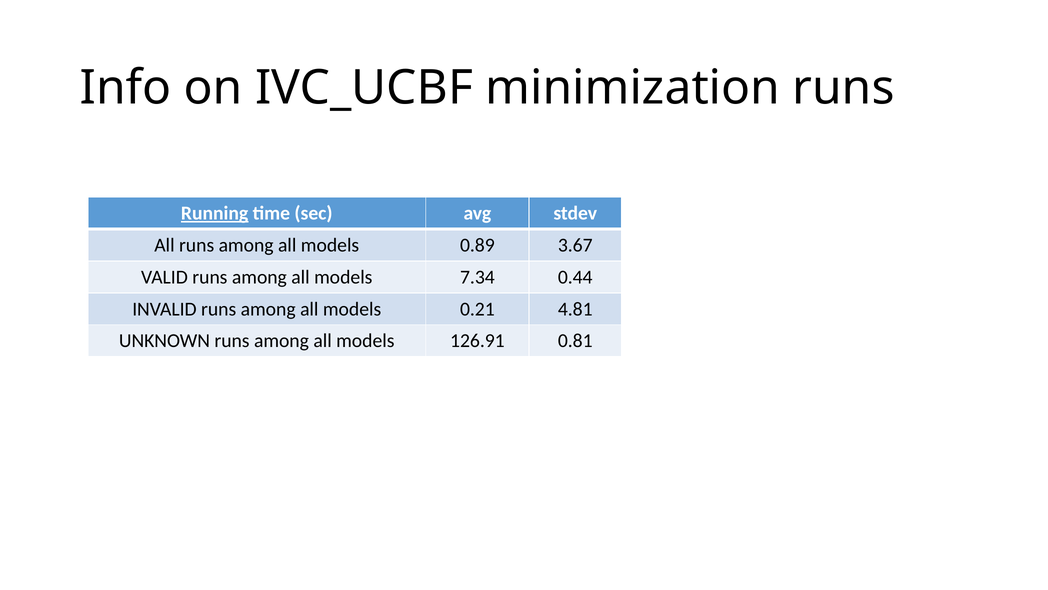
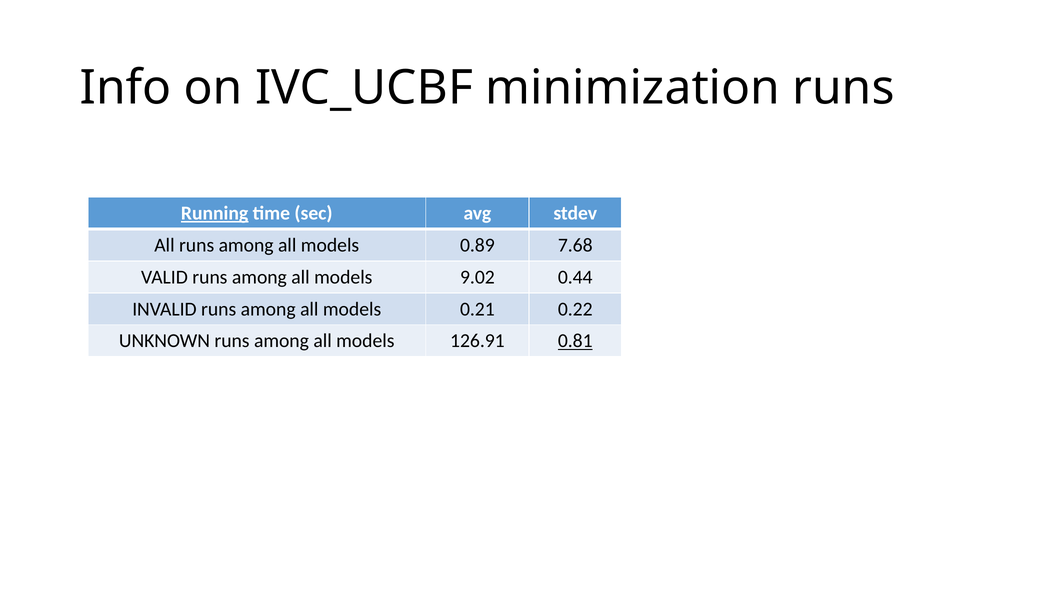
3.67: 3.67 -> 7.68
7.34: 7.34 -> 9.02
4.81: 4.81 -> 0.22
0.81 underline: none -> present
